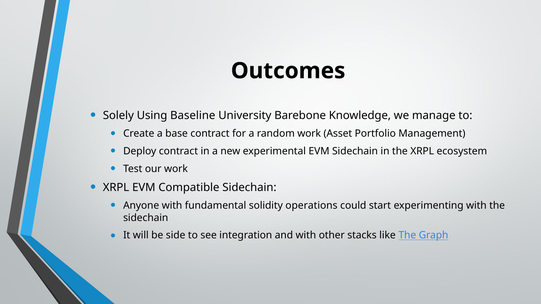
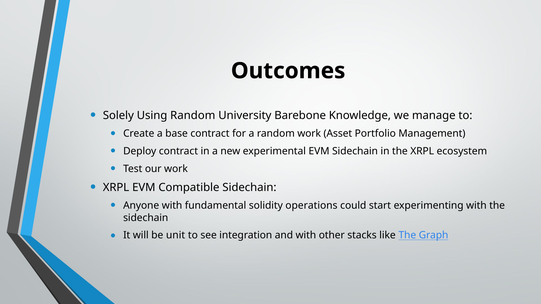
Using Baseline: Baseline -> Random
side: side -> unit
